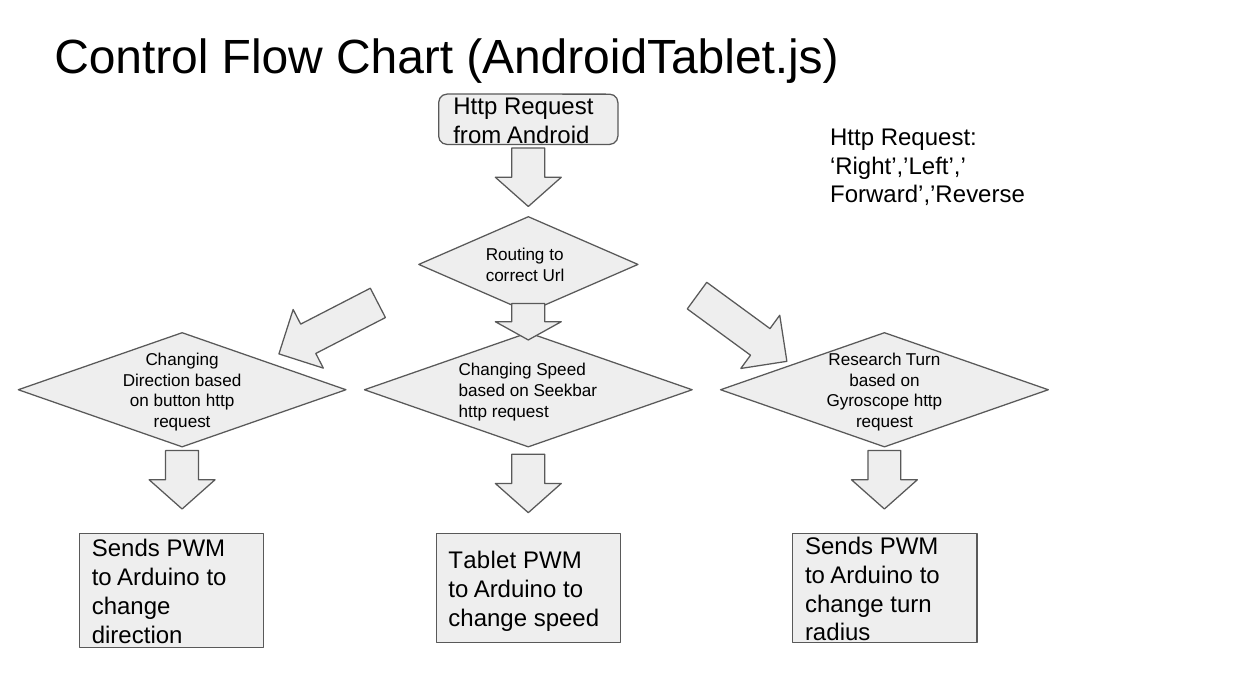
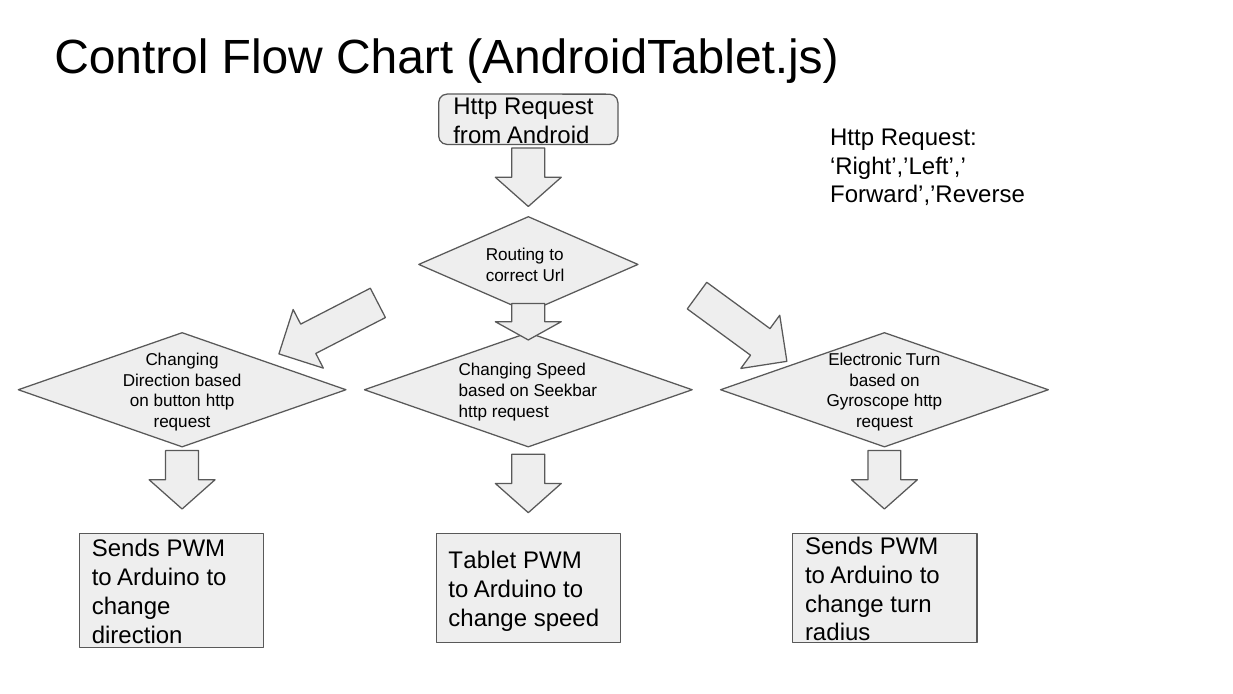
Research: Research -> Electronic
